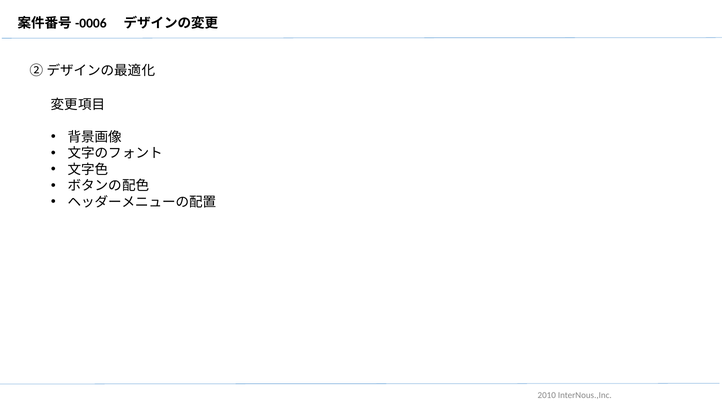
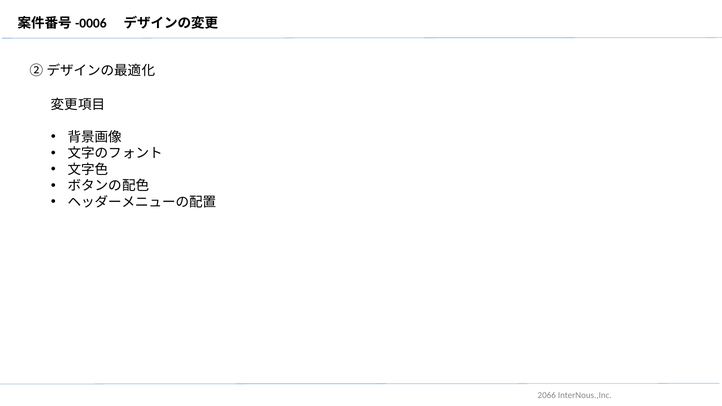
2010: 2010 -> 2066
